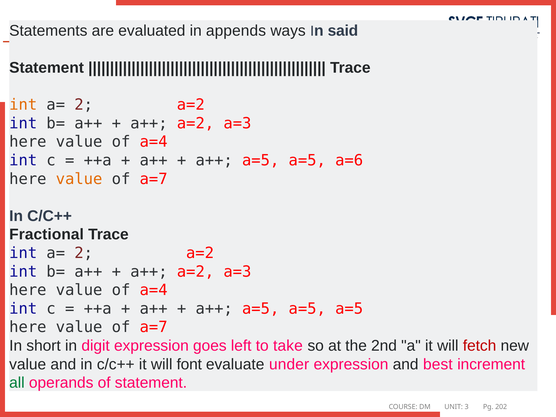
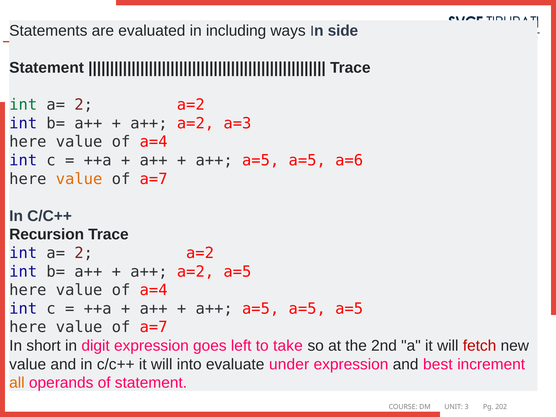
appends: appends -> including
said: said -> side
int at (23, 105) colour: orange -> green
Fractional: Fractional -> Recursion
a=3 at (237, 272): a=3 -> a=5
font: font -> into
all colour: green -> orange
